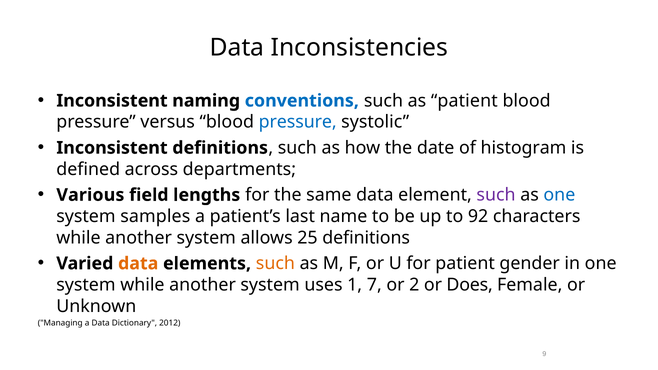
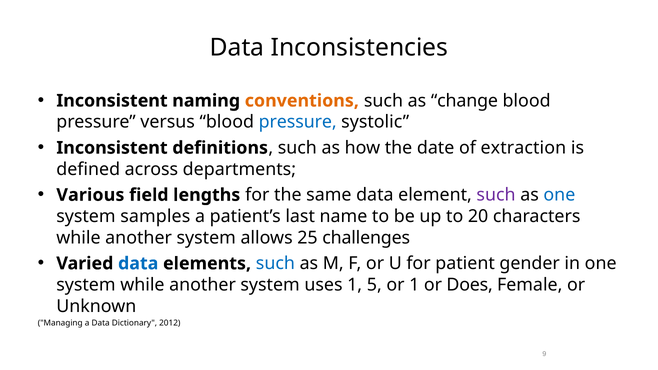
conventions colour: blue -> orange
as patient: patient -> change
histogram: histogram -> extraction
92: 92 -> 20
25 definitions: definitions -> challenges
data at (138, 264) colour: orange -> blue
such at (275, 264) colour: orange -> blue
7: 7 -> 5
or 2: 2 -> 1
